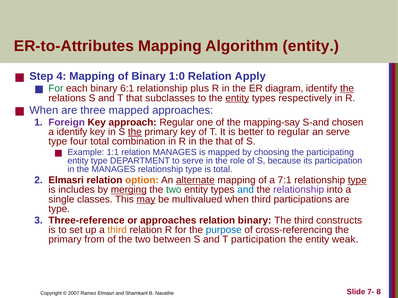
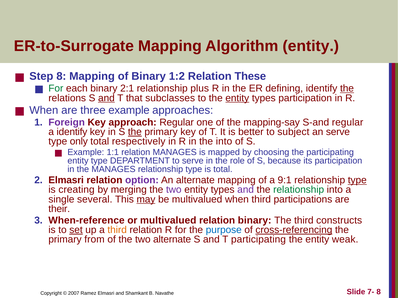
ER-to-Attributes: ER-to-Attributes -> ER-to-Surrogate
Step 4: 4 -> 8
1:0: 1:0 -> 1:2
Apply: Apply -> These
6:1: 6:1 -> 2:1
diagram: diagram -> defining
and at (106, 98) underline: none -> present
types respectively: respectively -> participation
three mapped: mapped -> example
S-and chosen: chosen -> regular
to regular: regular -> subject
four: four -> only
combination: combination -> respectively
the that: that -> into
option colour: orange -> purple
alternate at (195, 180) underline: present -> none
7:1: 7:1 -> 9:1
includes: includes -> creating
merging underline: present -> none
two at (174, 190) colour: green -> purple
and at (246, 190) colour: blue -> purple
relationship at (299, 190) colour: purple -> green
classes: classes -> several
type at (59, 209): type -> their
Three-reference: Three-reference -> When-reference
or approaches: approaches -> multivalued
set underline: none -> present
cross-referencing underline: none -> present
two between: between -> alternate
T participation: participation -> participating
